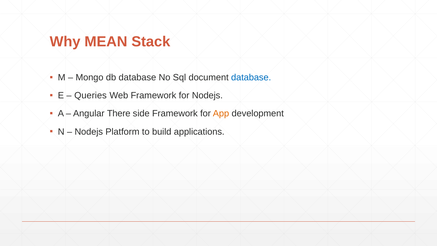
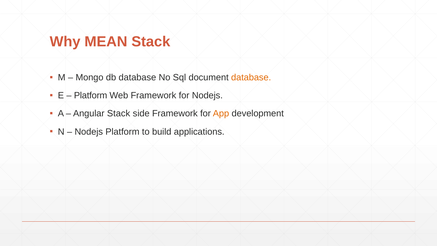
database at (251, 78) colour: blue -> orange
Queries at (91, 96): Queries -> Platform
Angular There: There -> Stack
